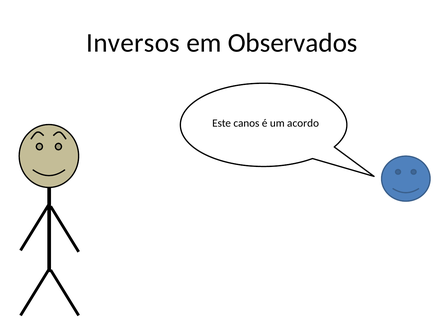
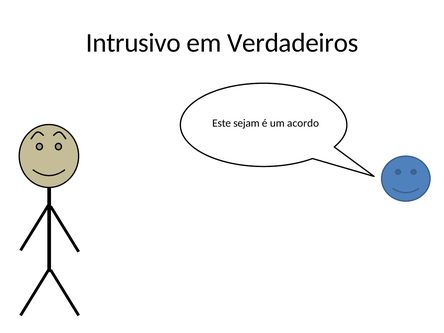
Inversos: Inversos -> Intrusivo
Observados: Observados -> Verdadeiros
canos: canos -> sejam
